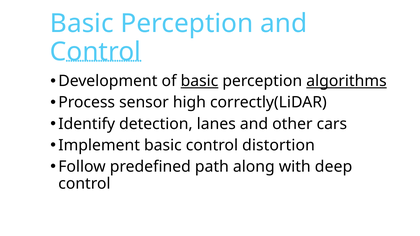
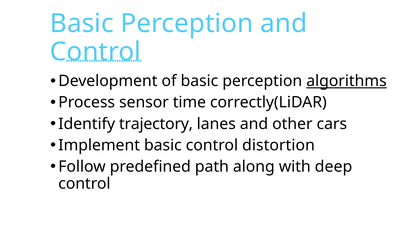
basic at (199, 81) underline: present -> none
high: high -> time
detection: detection -> trajectory
